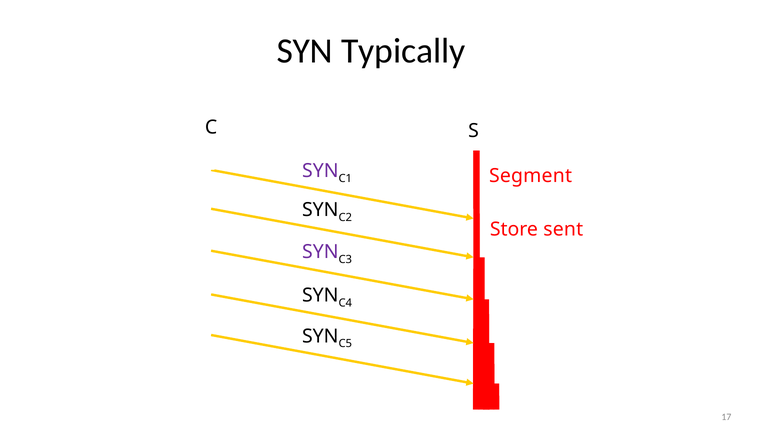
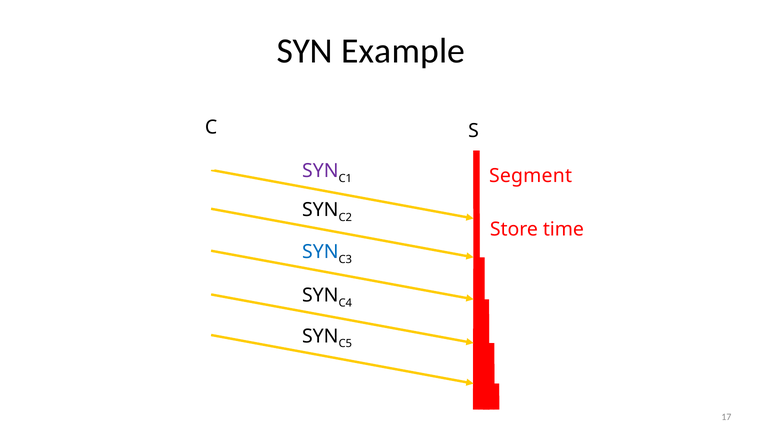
Typically: Typically -> Example
sent: sent -> time
SYN at (320, 252) colour: purple -> blue
